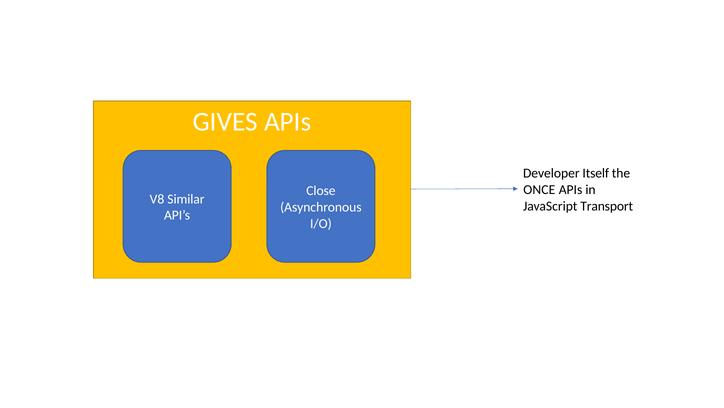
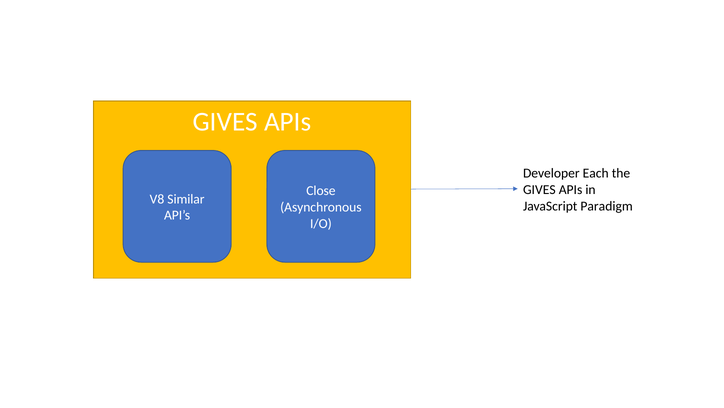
Itself: Itself -> Each
ONCE at (539, 189): ONCE -> GIVES
Transport: Transport -> Paradigm
